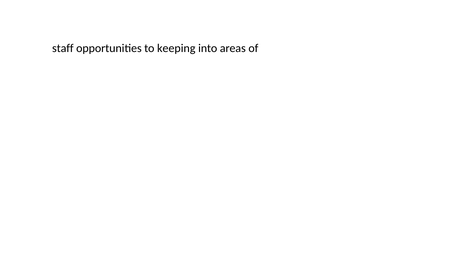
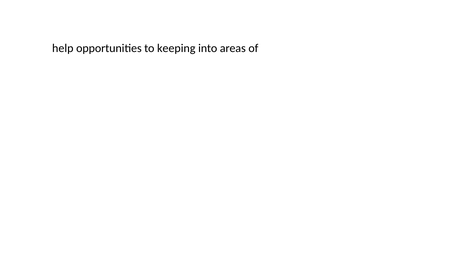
staff: staff -> help
